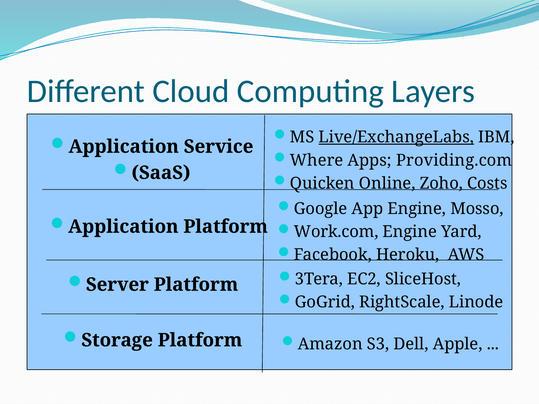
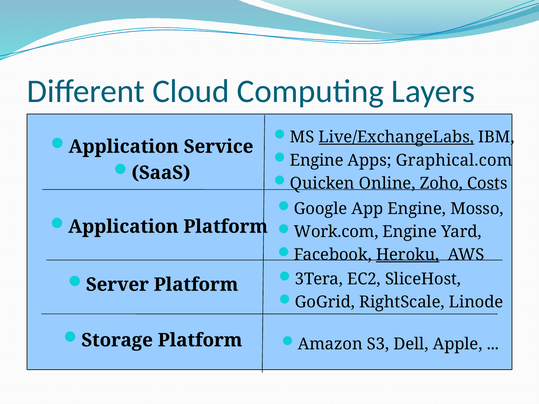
Where at (317, 160): Where -> Engine
Providing.com: Providing.com -> Graphical.com
Heroku underline: none -> present
